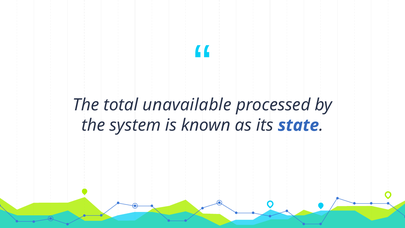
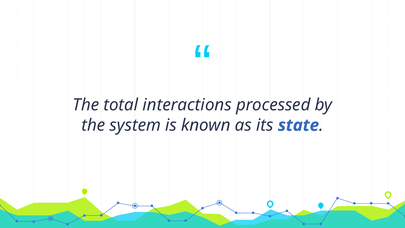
unavailable: unavailable -> interactions
